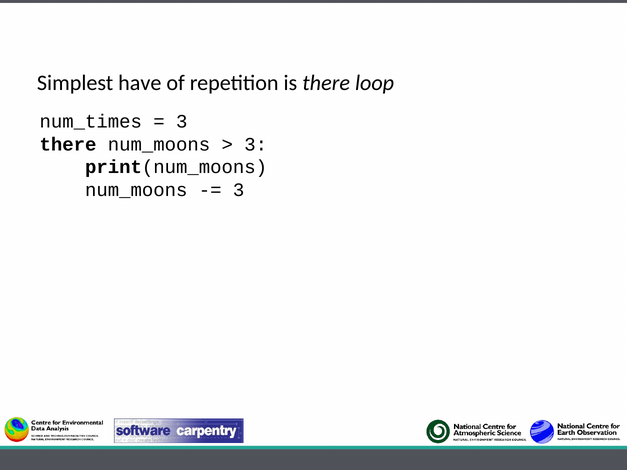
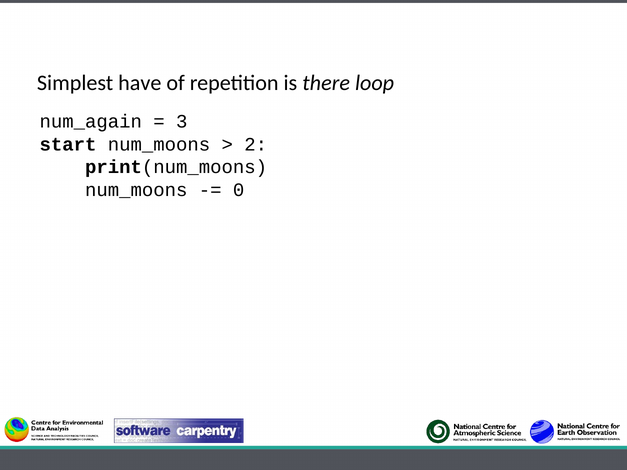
num_times: num_times -> num_again
there at (68, 144): there -> start
3 at (256, 144): 3 -> 2
3 at (239, 190): 3 -> 0
